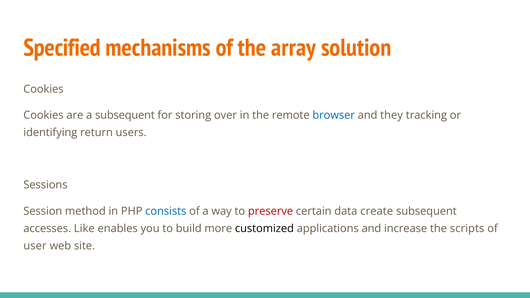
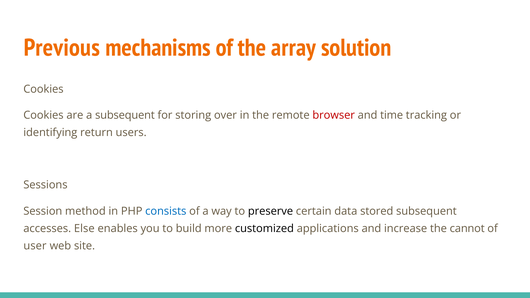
Specified: Specified -> Previous
browser colour: blue -> red
they: they -> time
preserve colour: red -> black
create: create -> stored
Like: Like -> Else
scripts: scripts -> cannot
